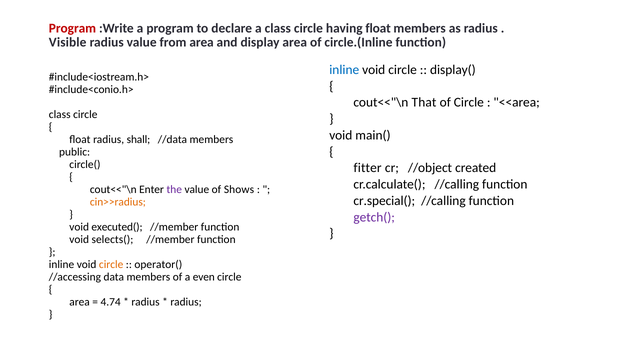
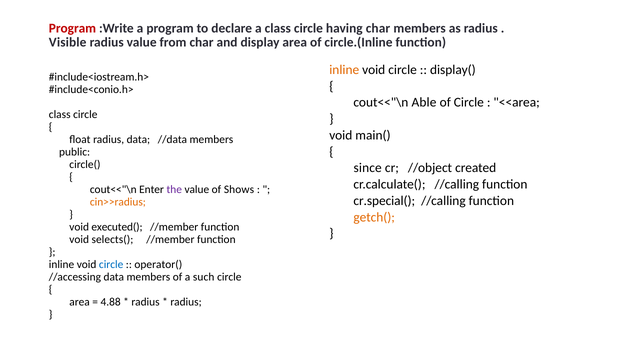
having float: float -> char
from area: area -> char
inline at (344, 70) colour: blue -> orange
That: That -> Able
radius shall: shall -> data
fitter: fitter -> since
getch( colour: purple -> orange
circle at (111, 264) colour: orange -> blue
even: even -> such
4.74: 4.74 -> 4.88
